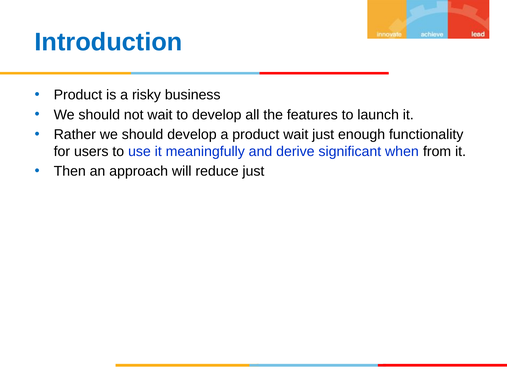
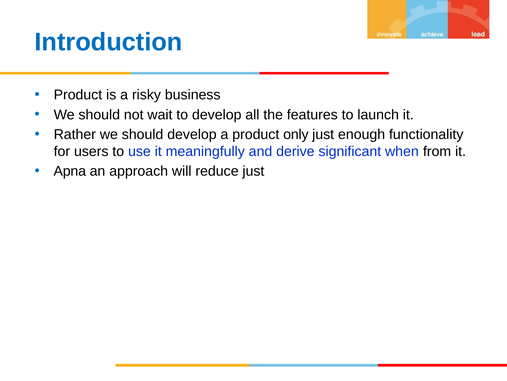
product wait: wait -> only
Then: Then -> Apna
